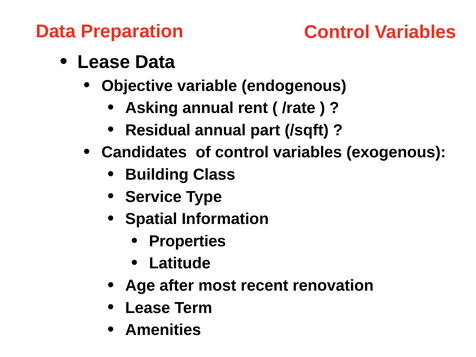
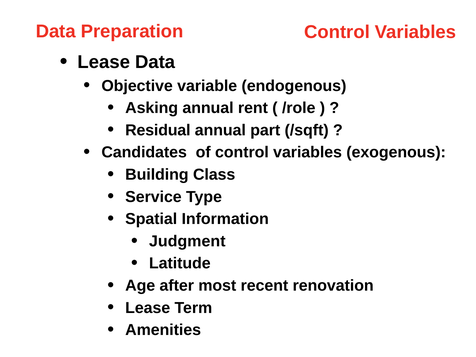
/rate: /rate -> /role
Properties: Properties -> Judgment
